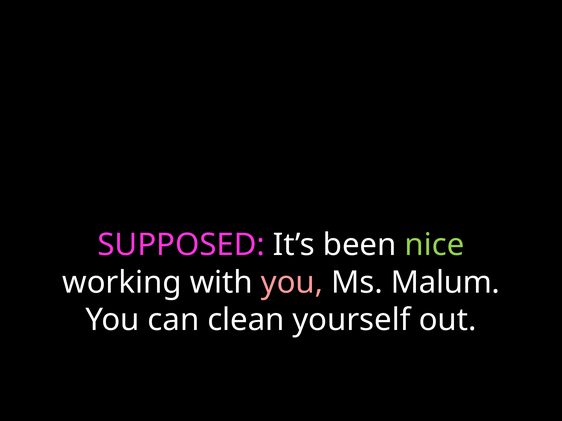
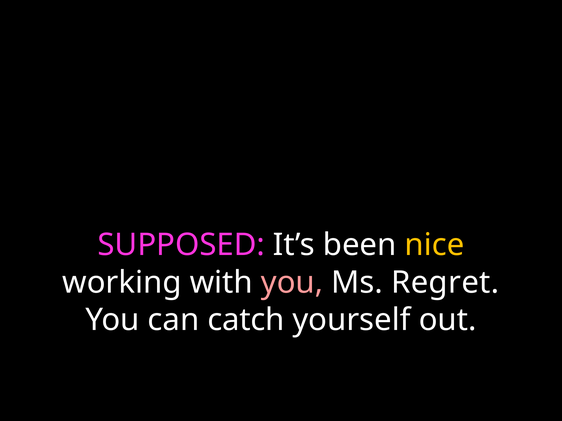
nice colour: light green -> yellow
Malum: Malum -> Regret
clean: clean -> catch
